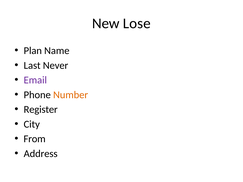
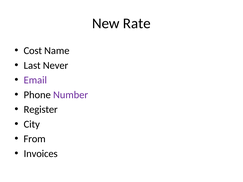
Lose: Lose -> Rate
Plan: Plan -> Cost
Number colour: orange -> purple
Address: Address -> Invoices
